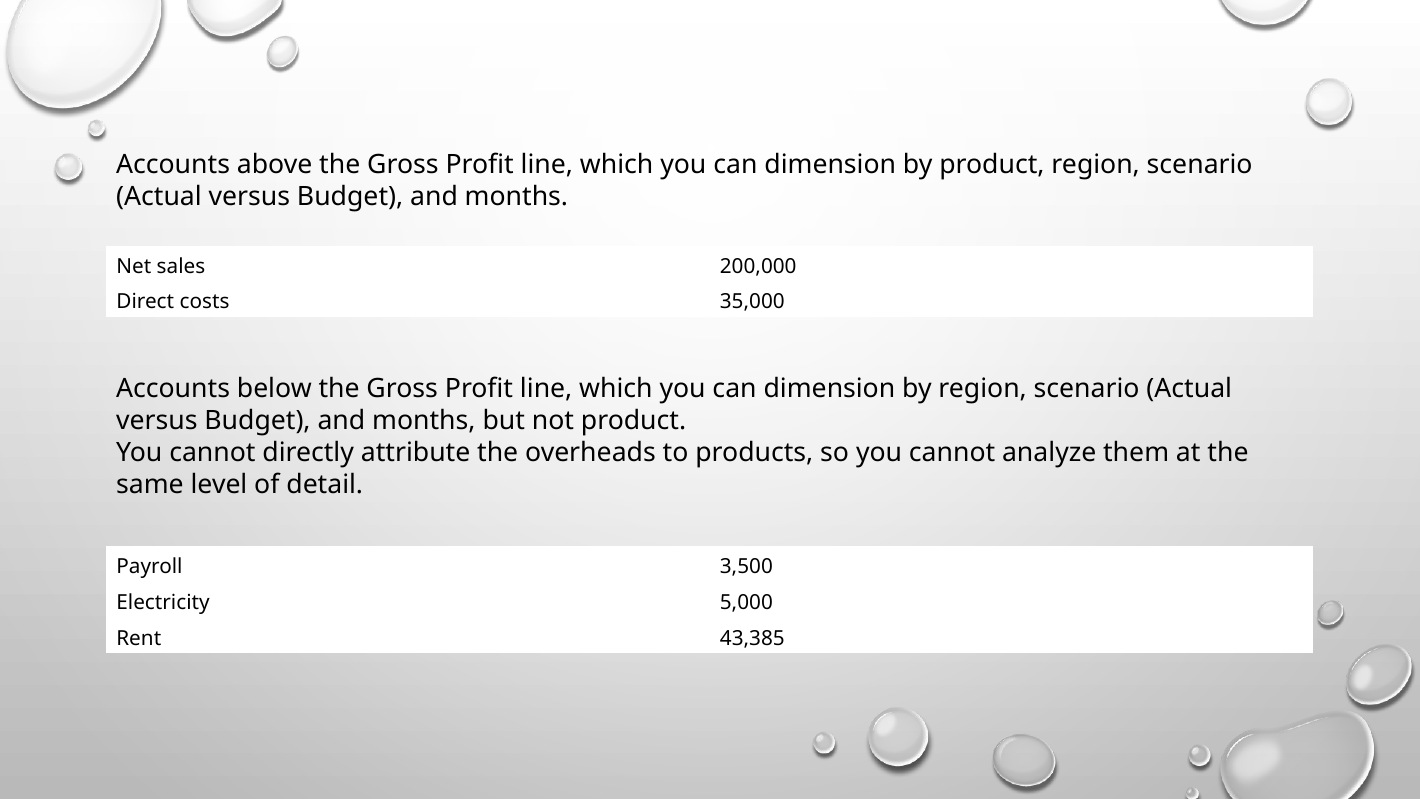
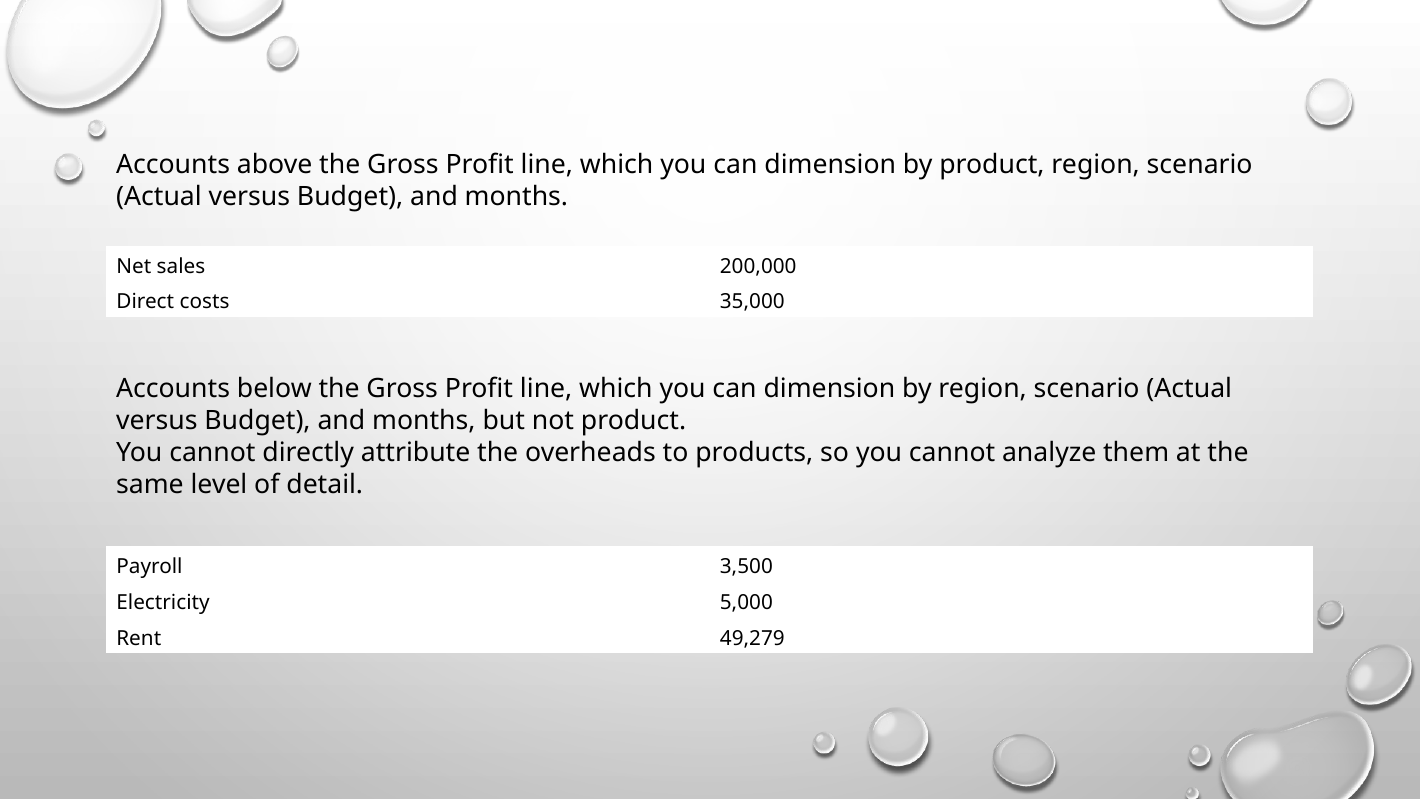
43,385: 43,385 -> 49,279
